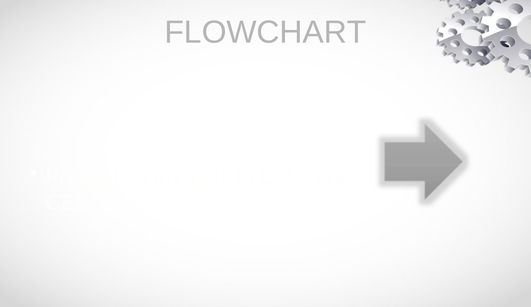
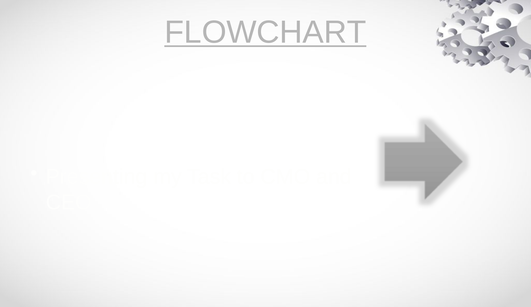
FLOWCHART underline: none -> present
